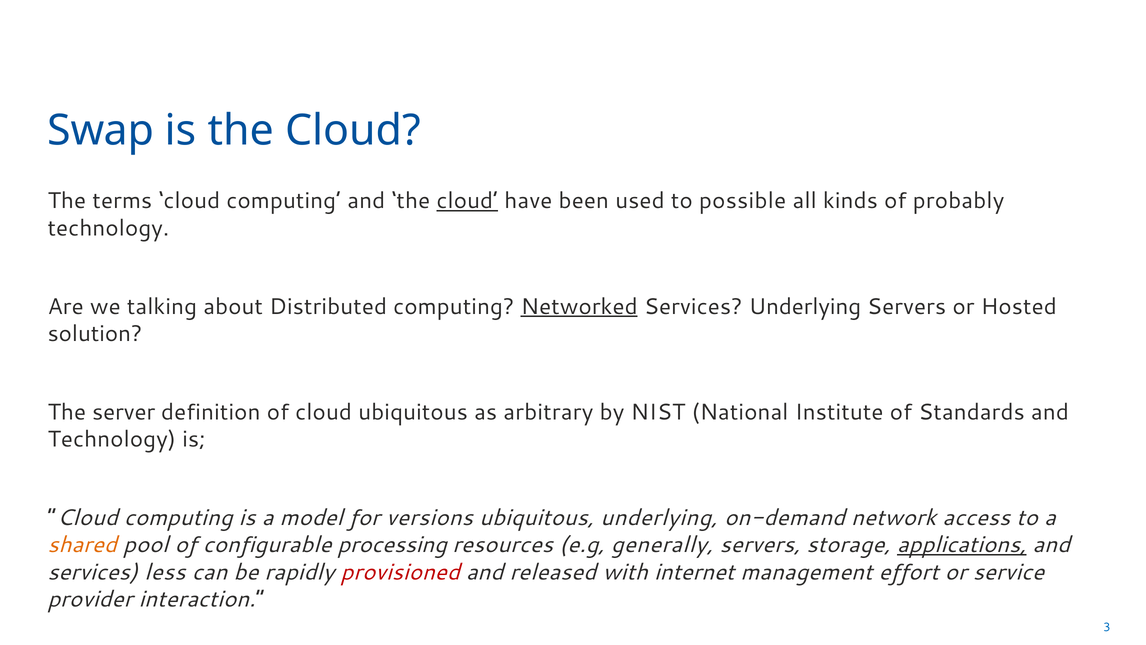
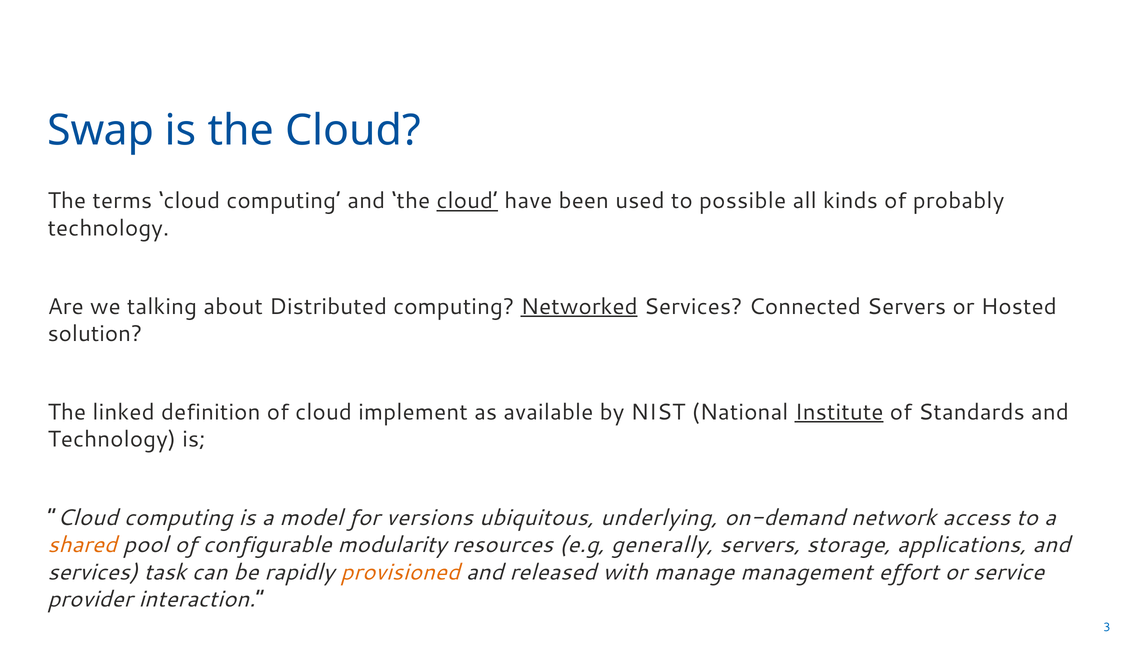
Services Underlying: Underlying -> Connected
server: server -> linked
cloud ubiquitous: ubiquitous -> implement
arbitrary: arbitrary -> available
Institute underline: none -> present
processing: processing -> modularity
applications underline: present -> none
less: less -> task
provisioned colour: red -> orange
internet: internet -> manage
